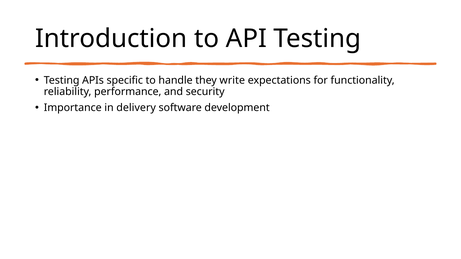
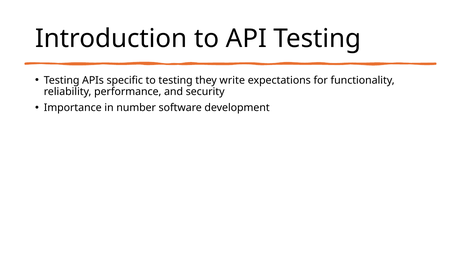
to handle: handle -> testing
delivery: delivery -> number
